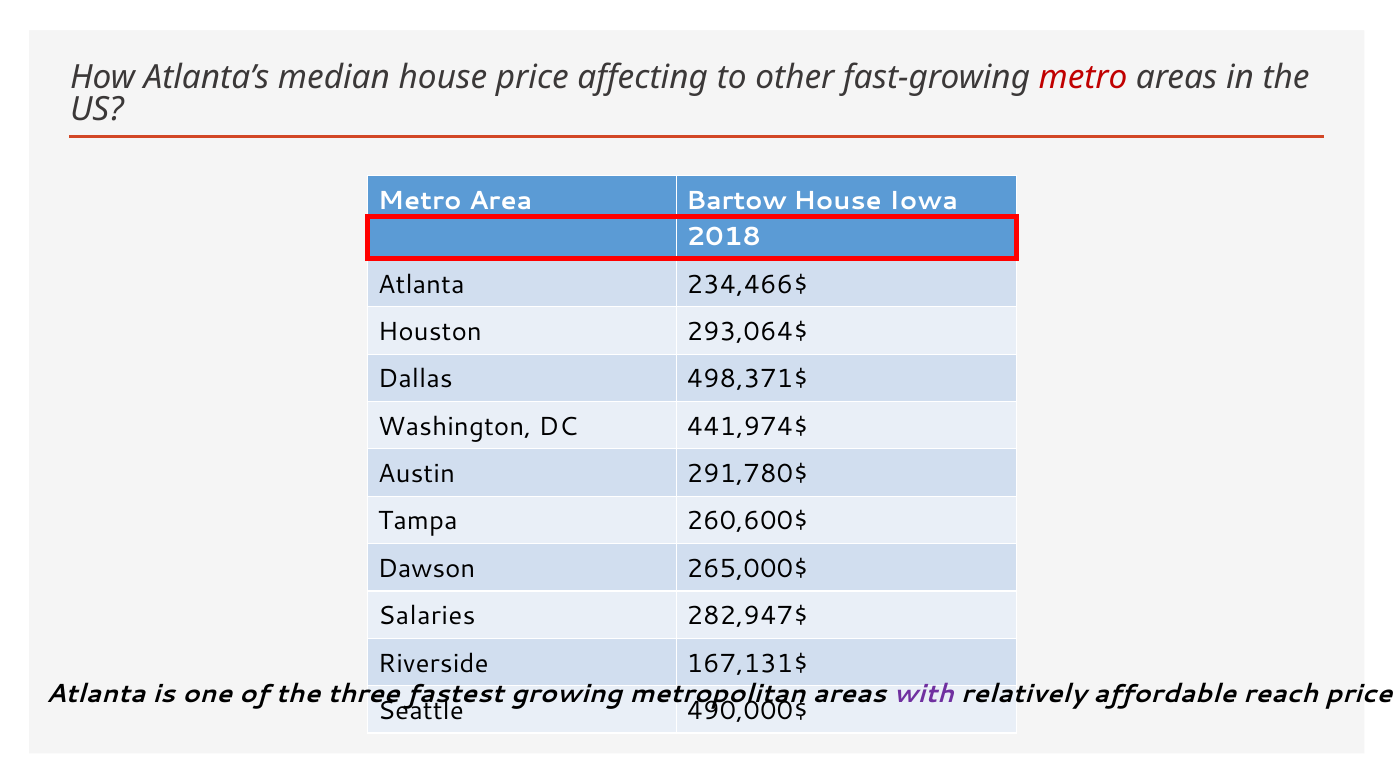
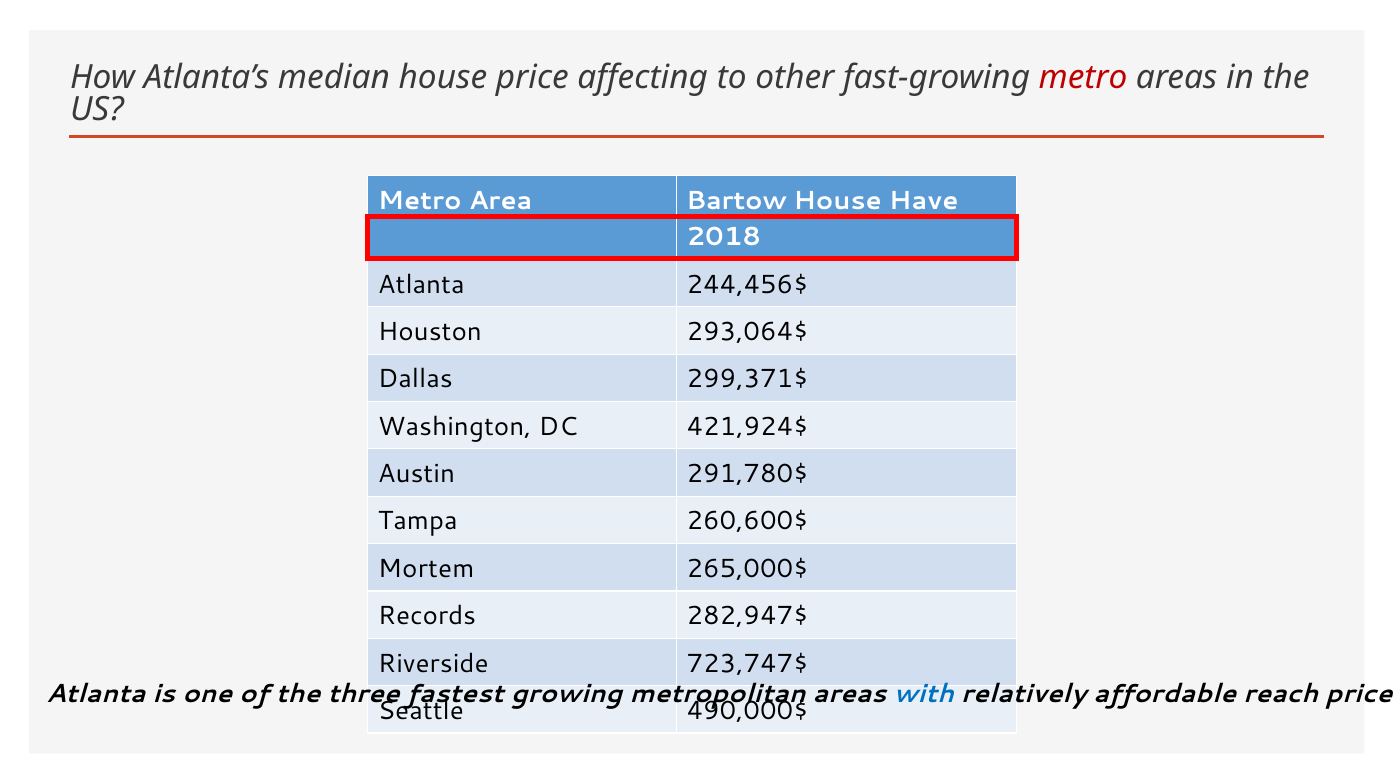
Iowa: Iowa -> Have
234,466$: 234,466$ -> 244,456$
498,371$: 498,371$ -> 299,371$
441,974$: 441,974$ -> 421,924$
Dawson: Dawson -> Mortem
Salaries: Salaries -> Records
167,131$: 167,131$ -> 723,747$
with colour: purple -> blue
